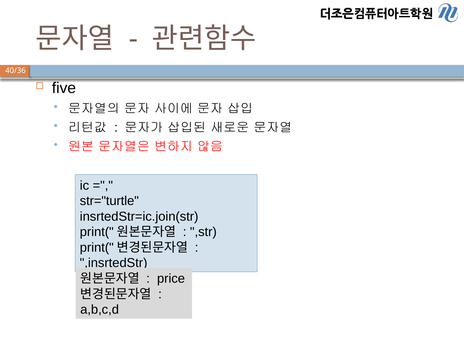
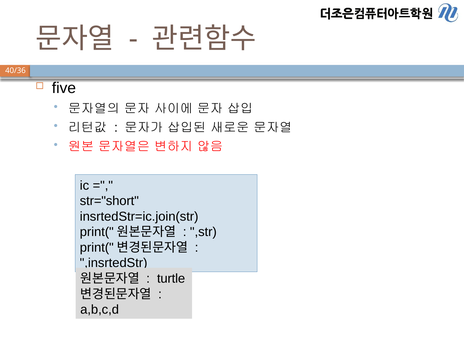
str="turtle: str="turtle -> str="short
price: price -> turtle
